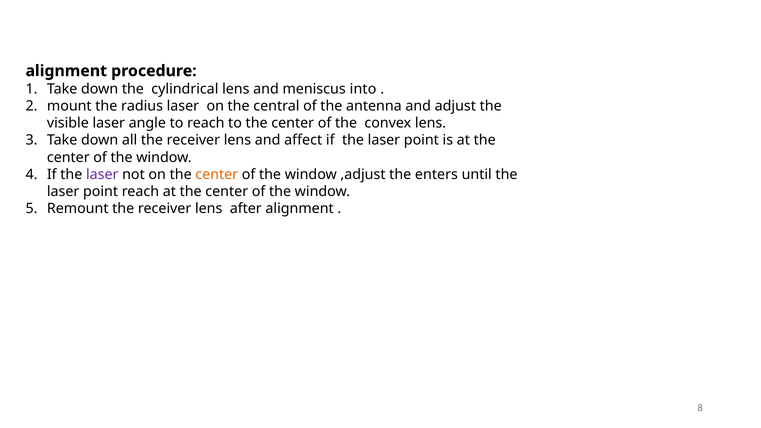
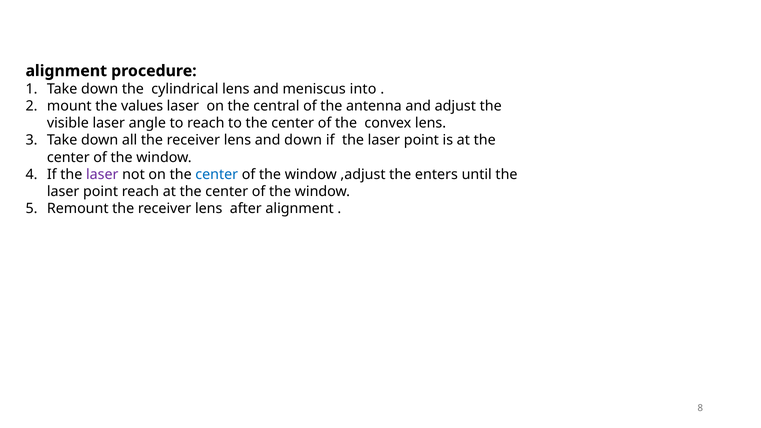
radius: radius -> values
and affect: affect -> down
center at (217, 175) colour: orange -> blue
